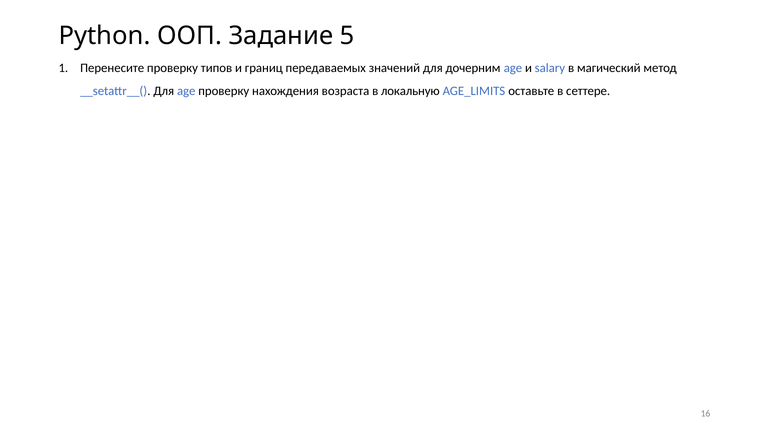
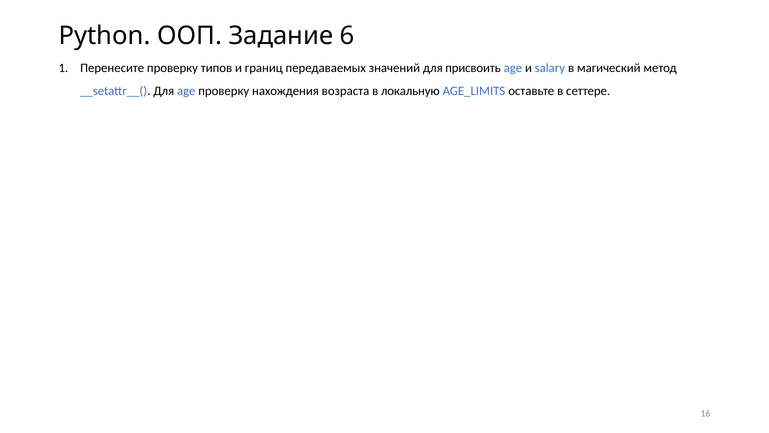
5: 5 -> 6
дочерним: дочерним -> присвоить
